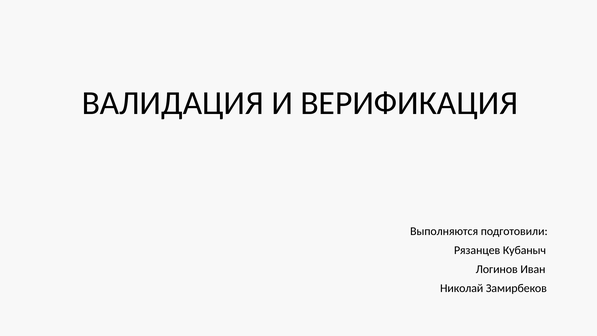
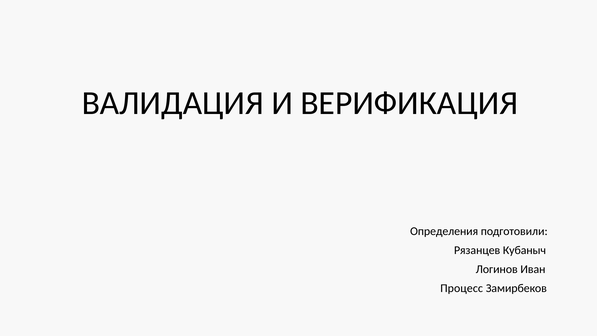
Выполняются: Выполняются -> Определения
Николай: Николай -> Процесс
